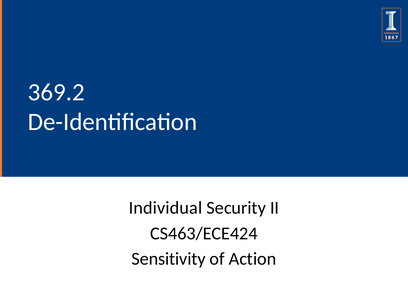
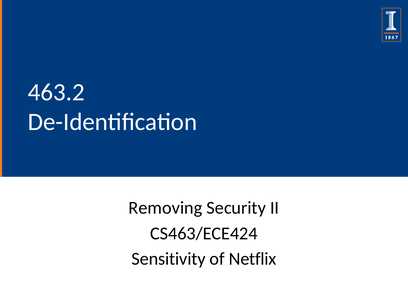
369.2: 369.2 -> 463.2
Individual: Individual -> Removing
Action: Action -> Netflix
